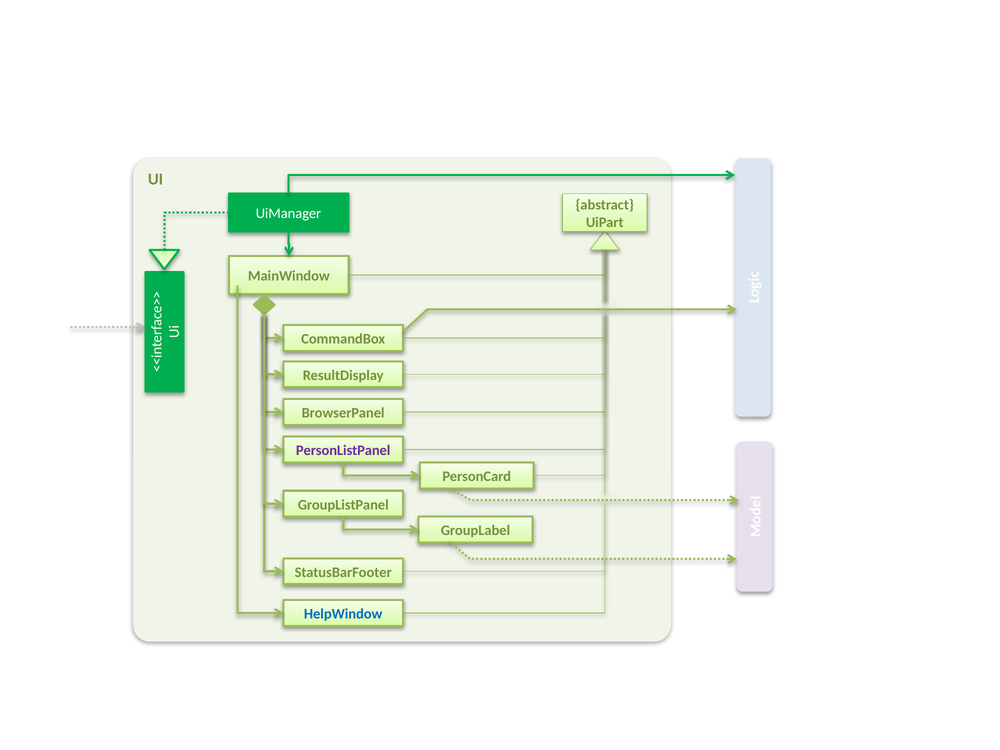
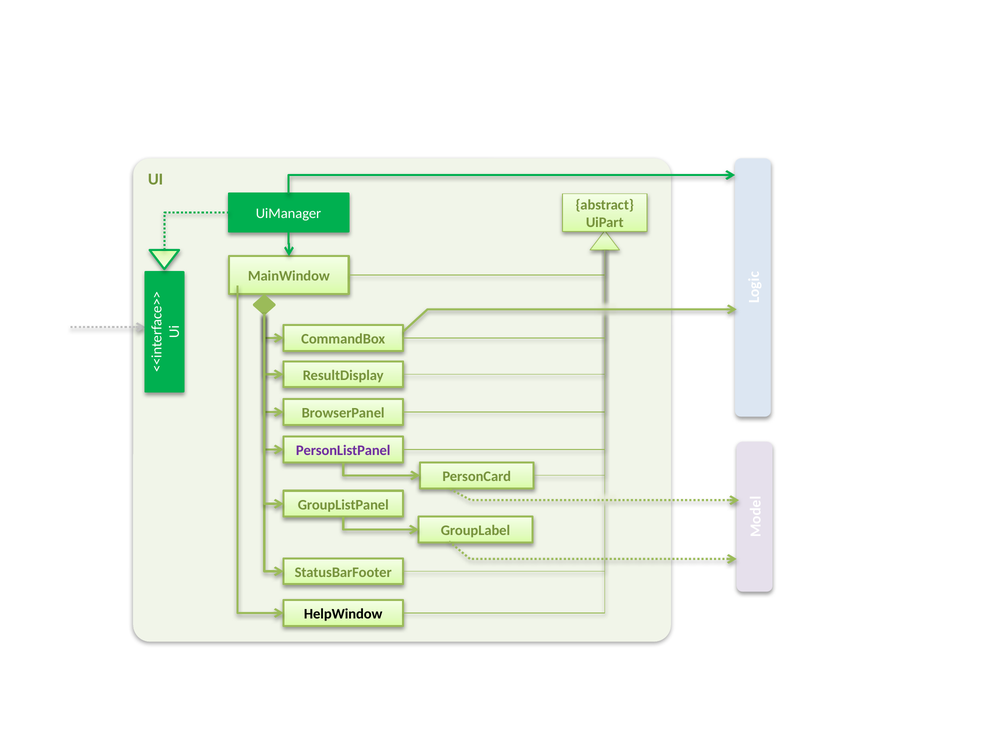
HelpWindow colour: blue -> black
